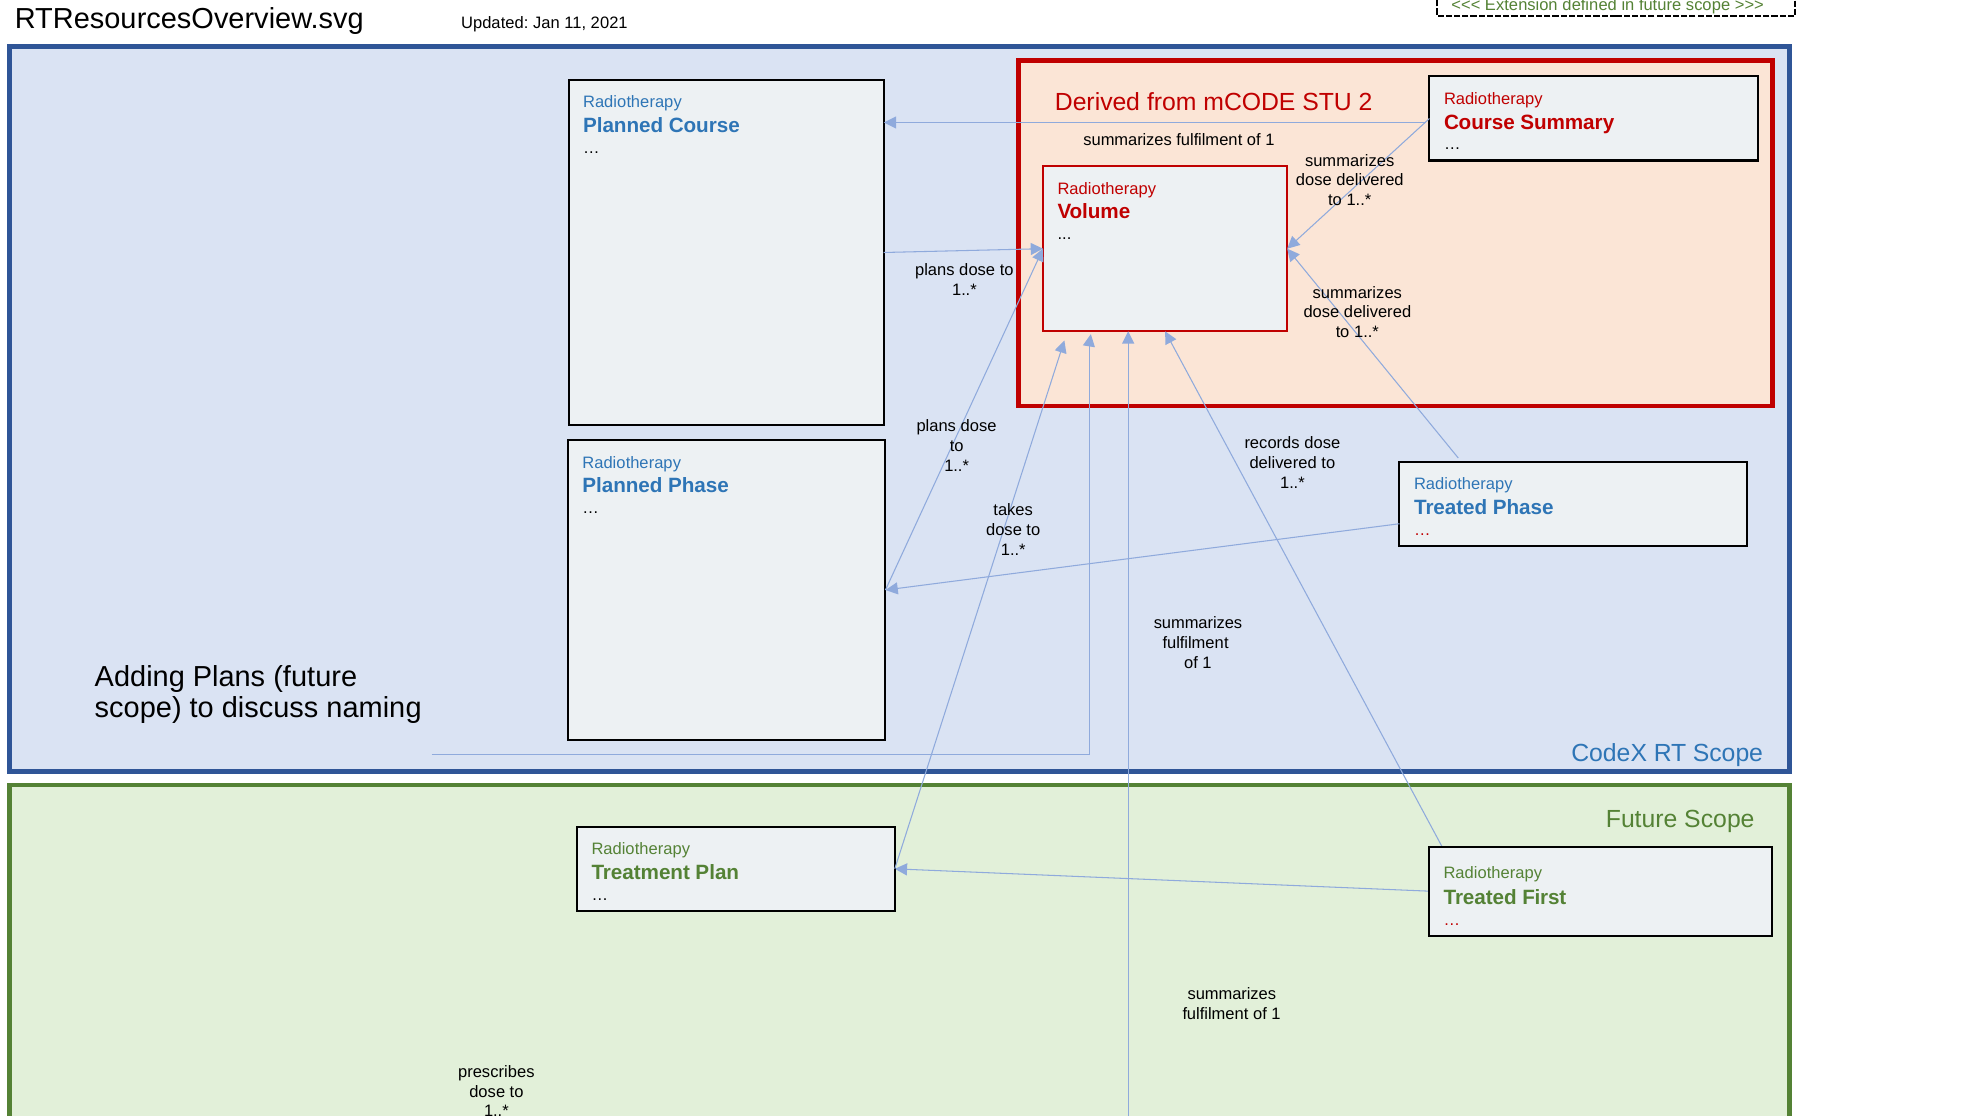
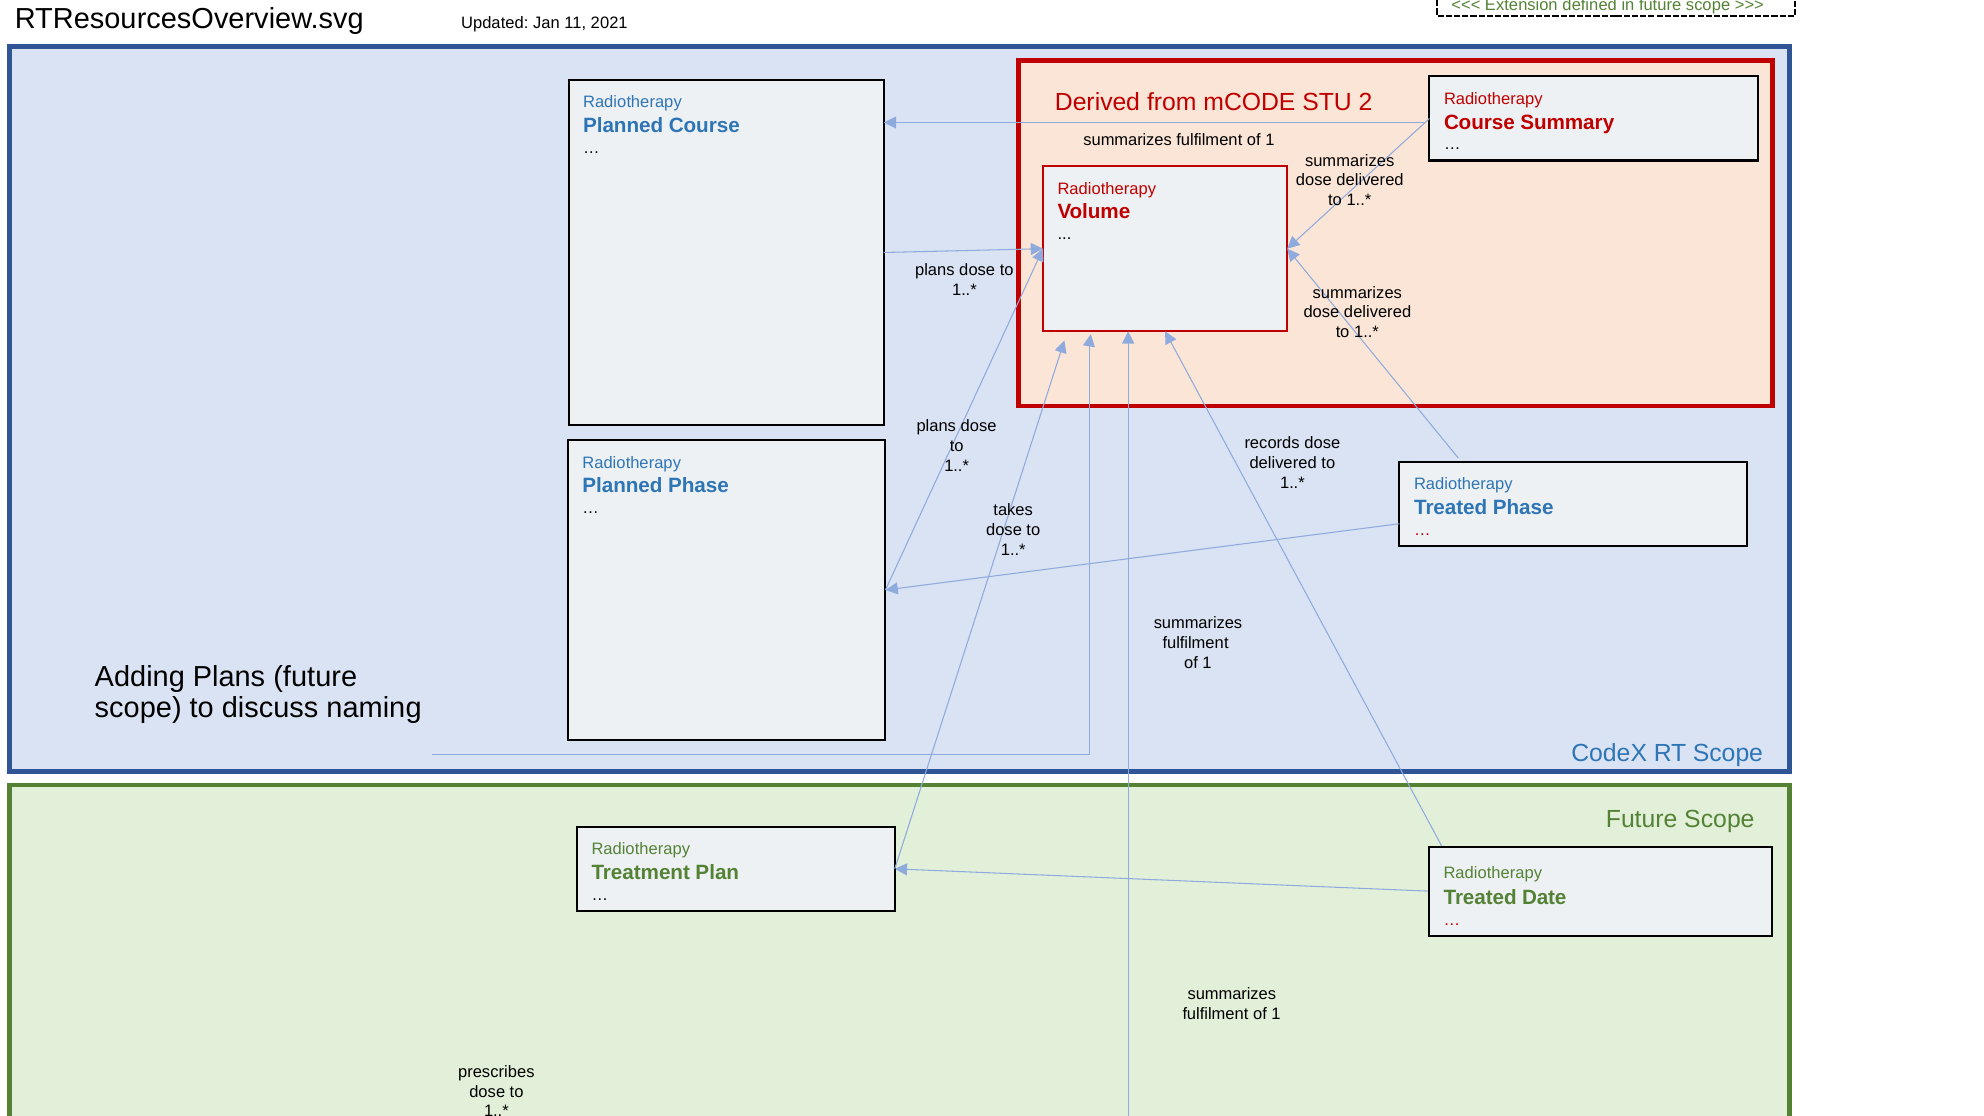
First: First -> Date
